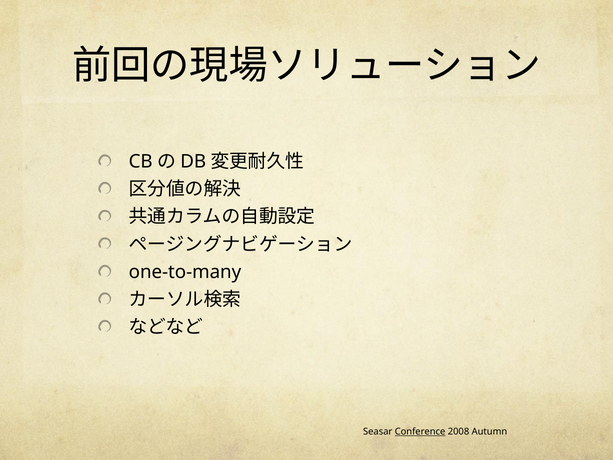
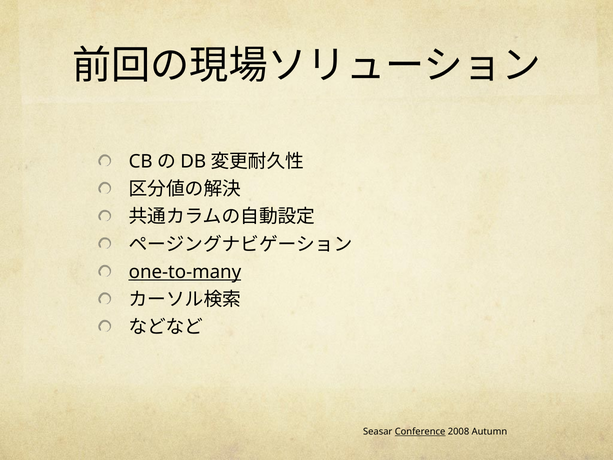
one-to-many underline: none -> present
